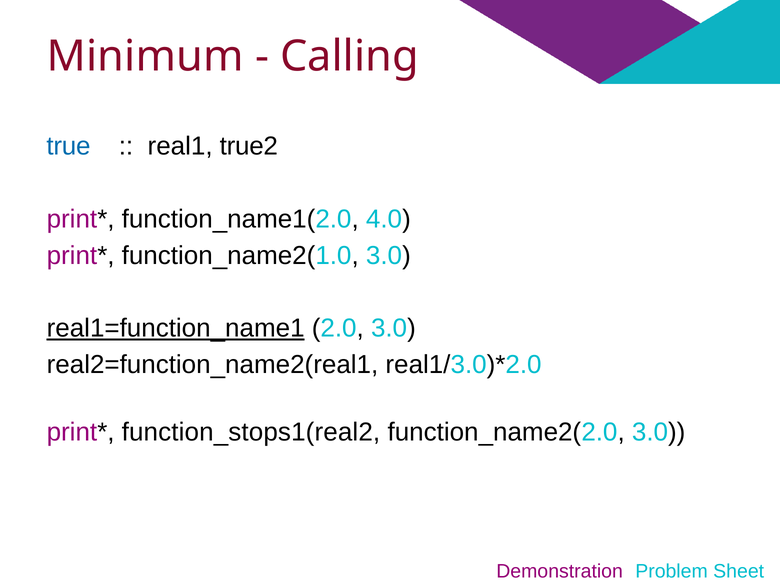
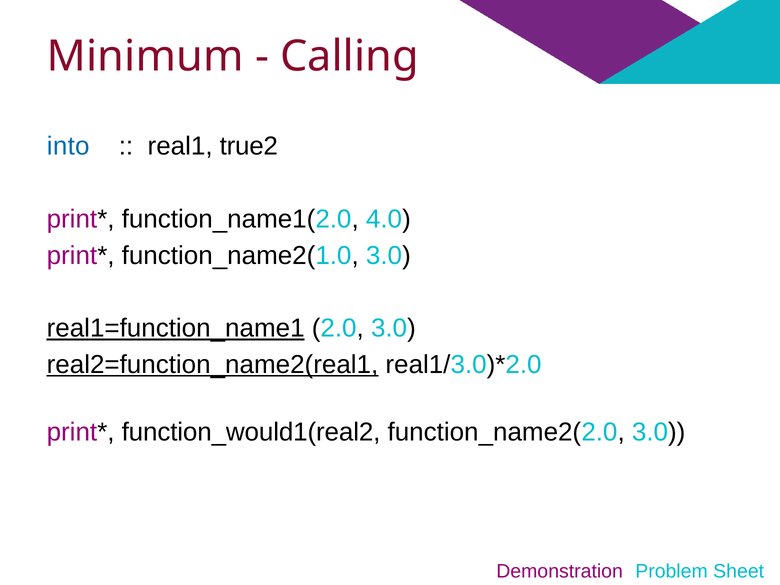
true: true -> into
real2=function_name2(real1 underline: none -> present
function_stops1(real2: function_stops1(real2 -> function_would1(real2
